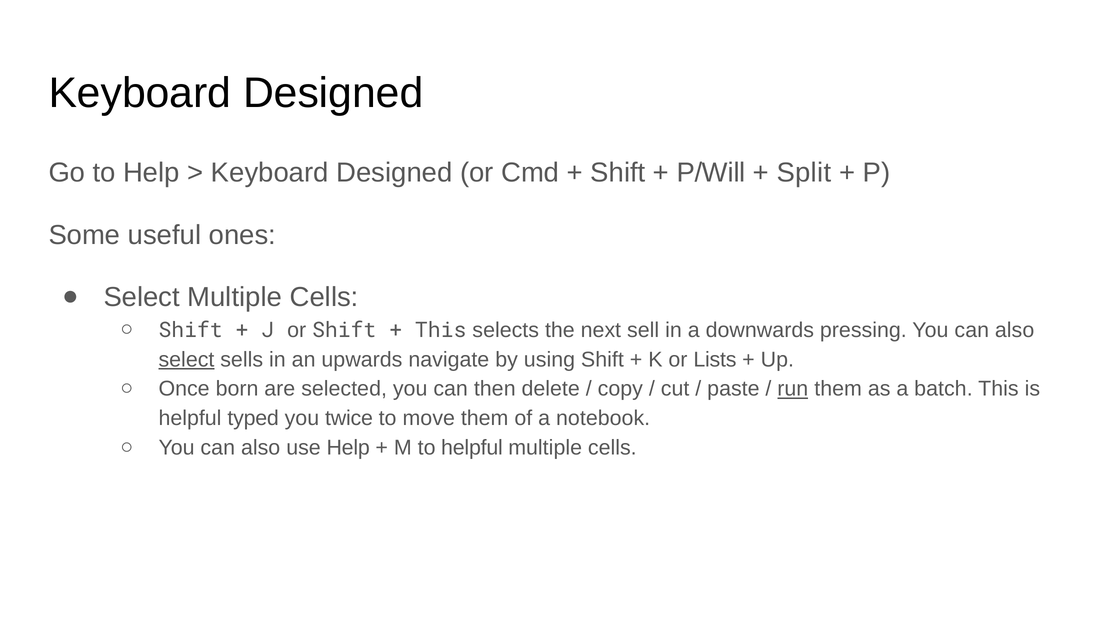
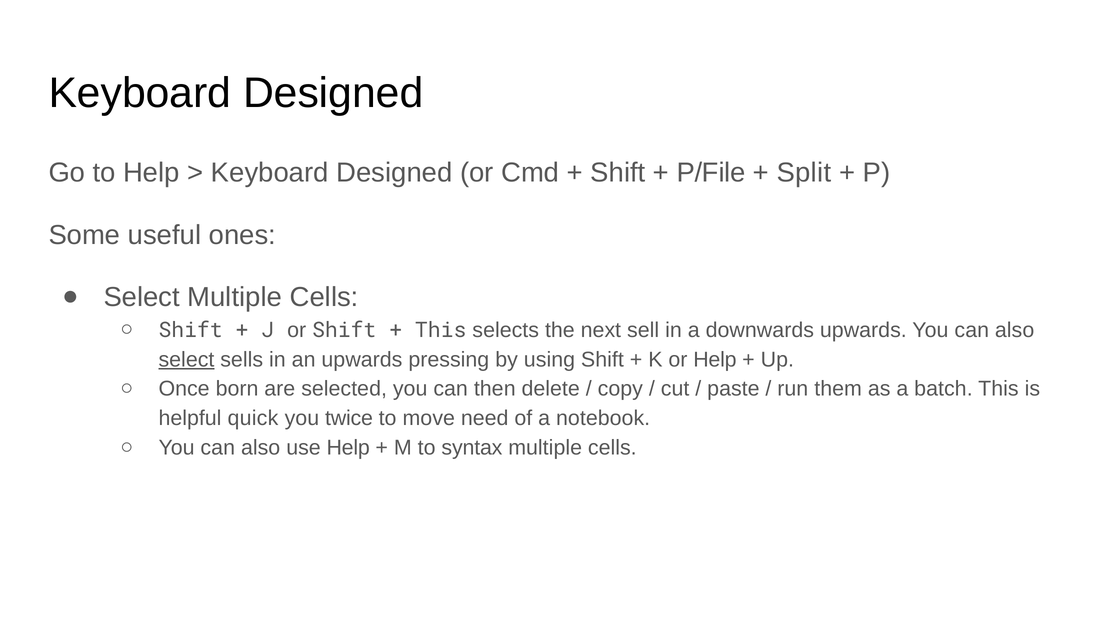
P/Will: P/Will -> P/File
downwards pressing: pressing -> upwards
navigate: navigate -> pressing
or Lists: Lists -> Help
run underline: present -> none
typed: typed -> quick
move them: them -> need
to helpful: helpful -> syntax
